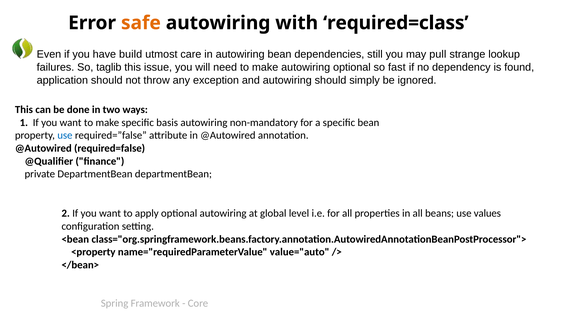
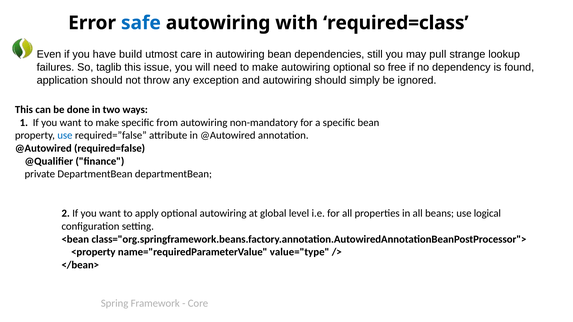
safe colour: orange -> blue
fast: fast -> free
basis: basis -> from
values: values -> logical
value="auto: value="auto -> value="type
